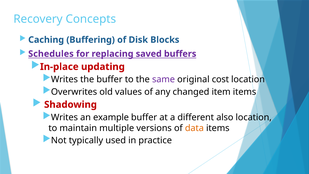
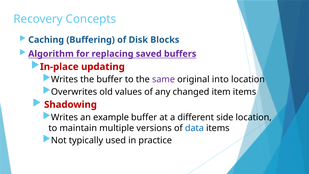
Schedules: Schedules -> Algorithm
cost: cost -> into
also: also -> side
data colour: orange -> blue
